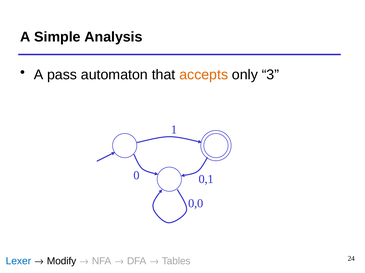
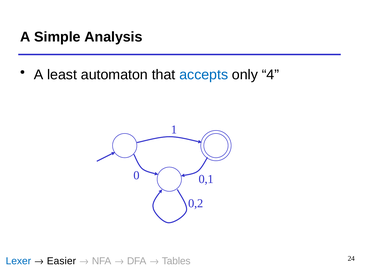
pass: pass -> least
accepts colour: orange -> blue
3: 3 -> 4
0,0: 0,0 -> 0,2
Modify: Modify -> Easier
